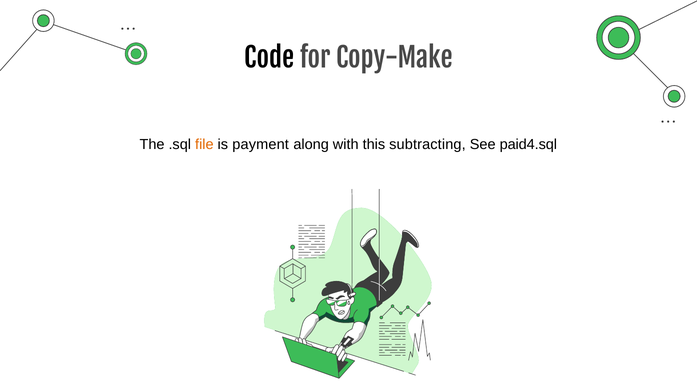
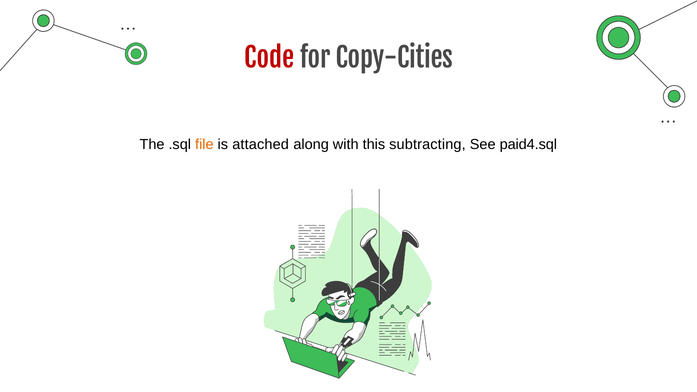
Code colour: black -> red
Copy-Make: Copy-Make -> Copy-Cities
payment: payment -> attached
